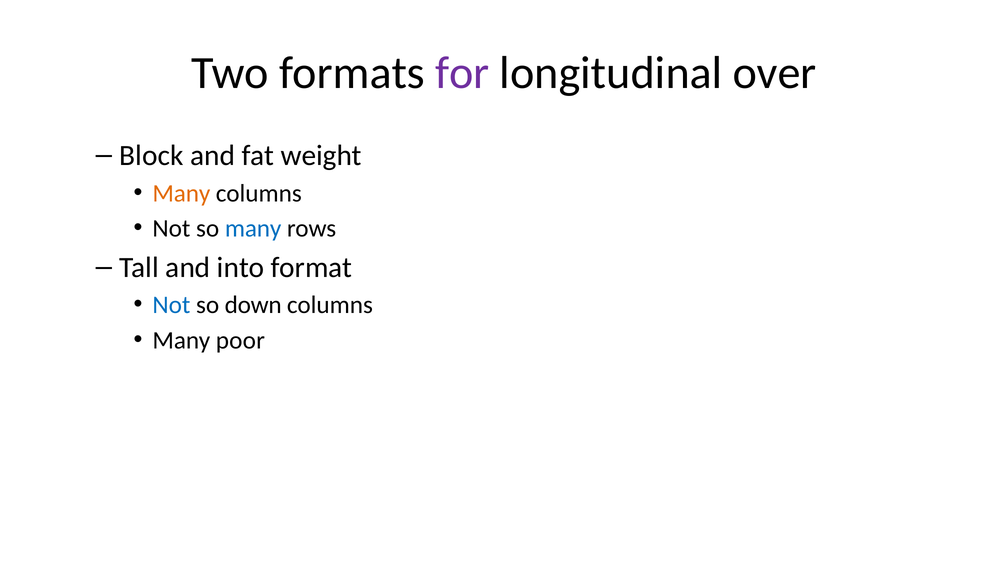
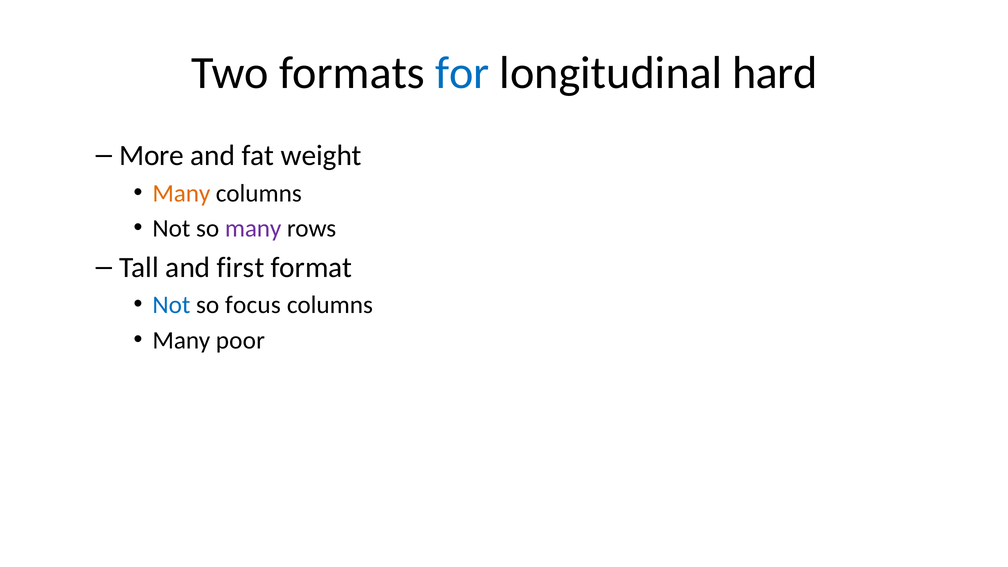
for colour: purple -> blue
over: over -> hard
Block: Block -> More
many at (253, 229) colour: blue -> purple
into: into -> first
down: down -> focus
